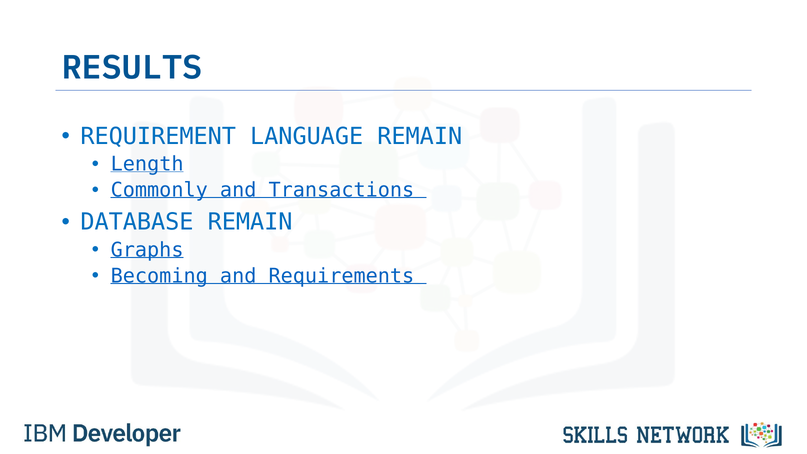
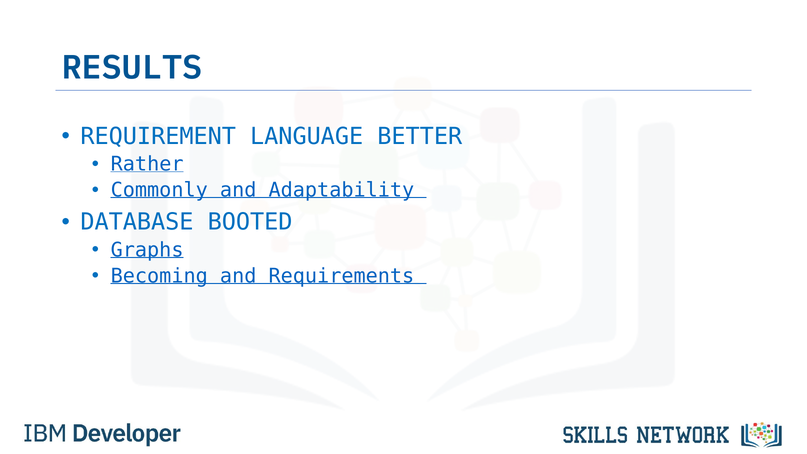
LANGUAGE REMAIN: REMAIN -> BETTER
Length: Length -> Rather
Transactions: Transactions -> Adaptability
DATABASE REMAIN: REMAIN -> BOOTED
